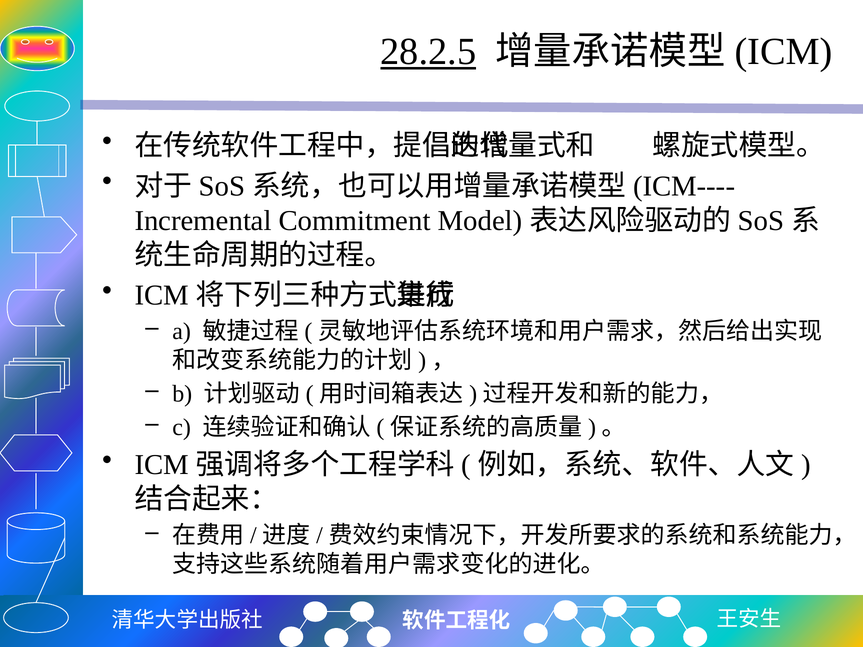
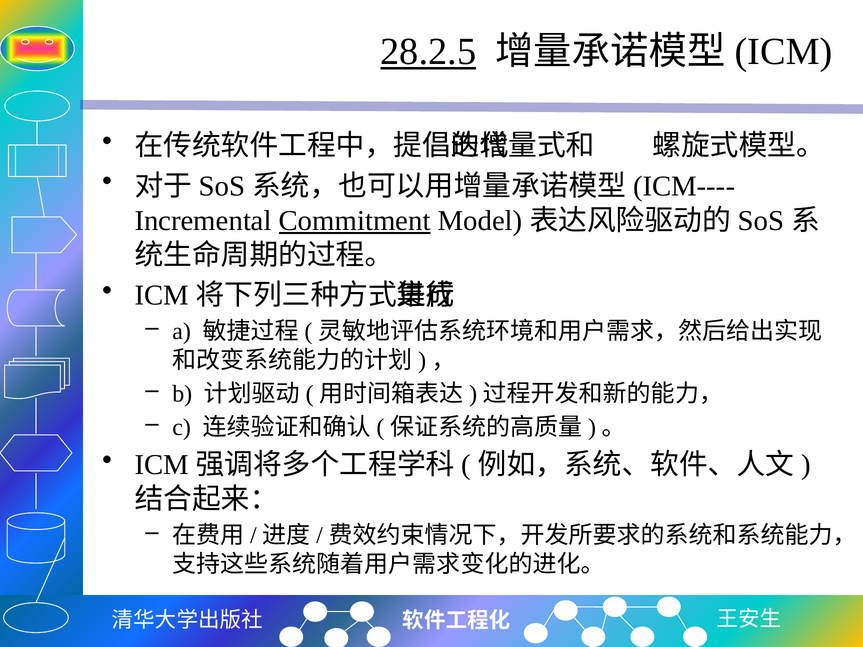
Commitment underline: none -> present
